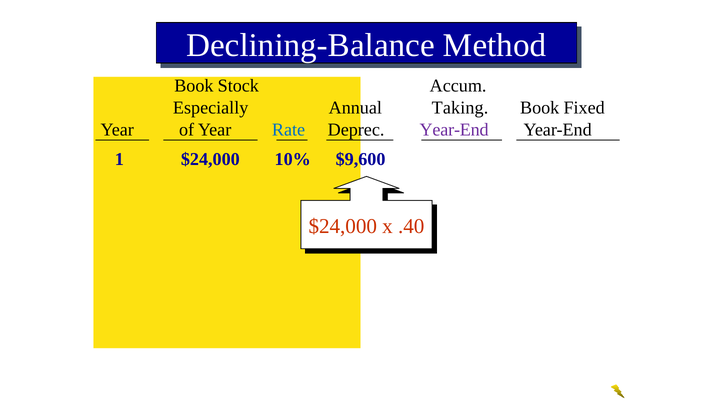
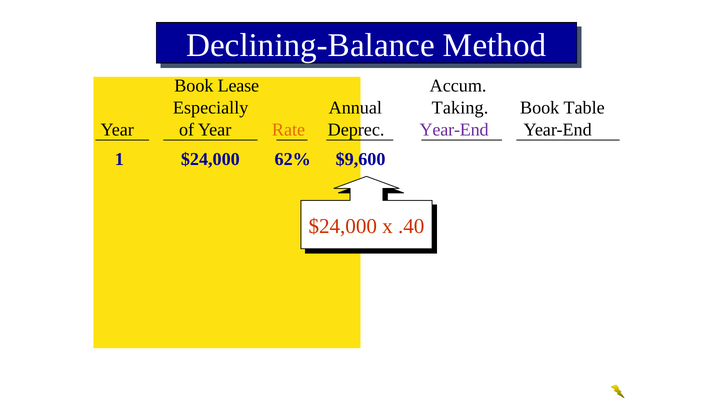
Stock: Stock -> Lease
Fixed: Fixed -> Table
Rate colour: blue -> orange
10%: 10% -> 62%
